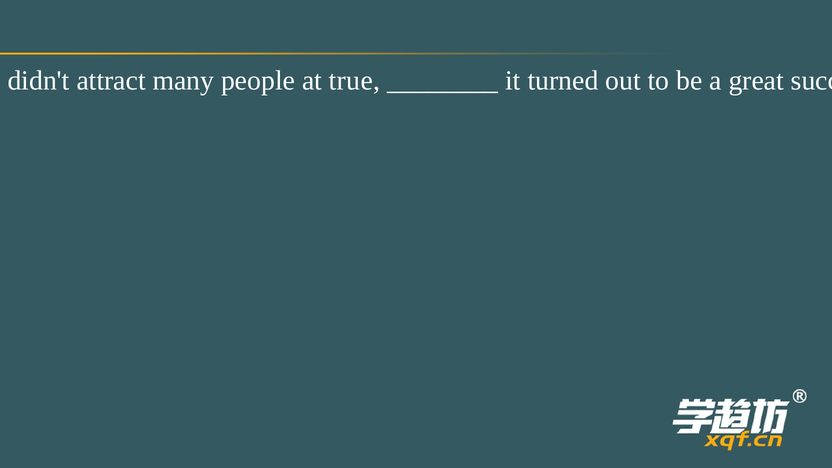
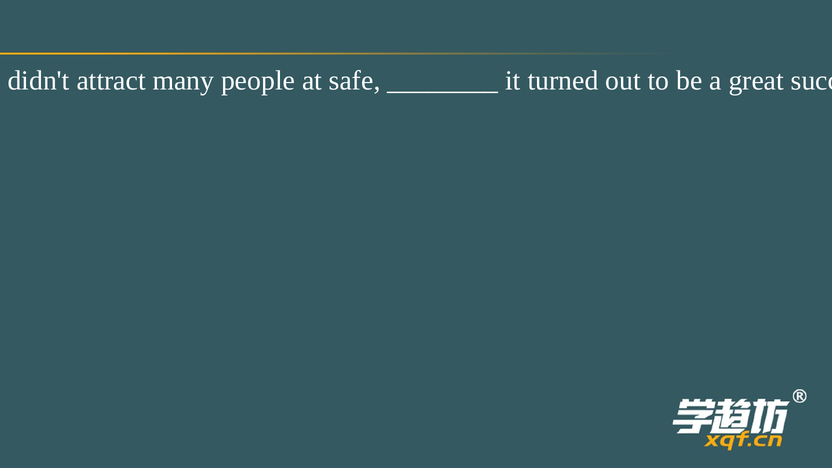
true: true -> safe
